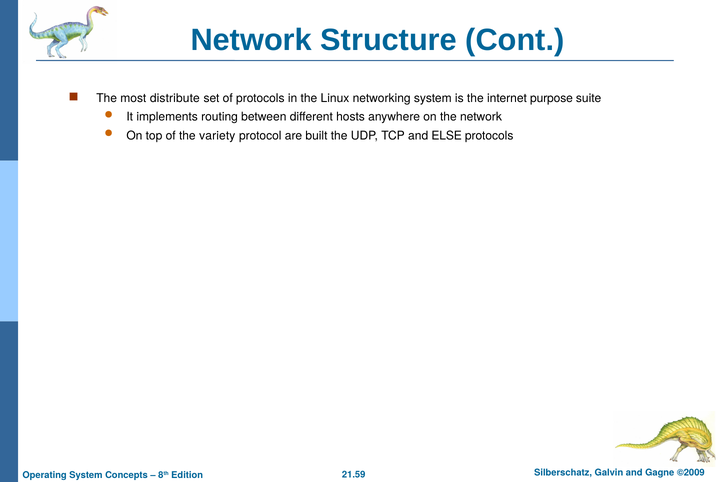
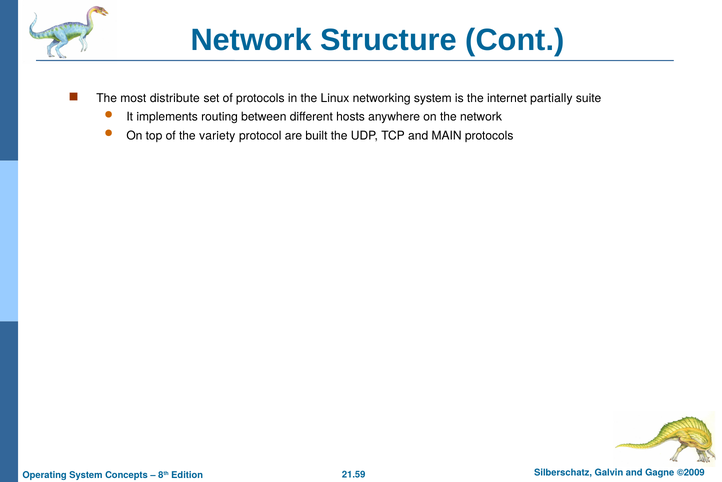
purpose: purpose -> partially
ELSE: ELSE -> MAIN
